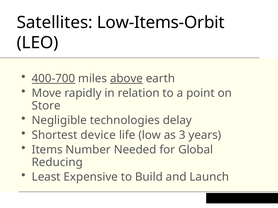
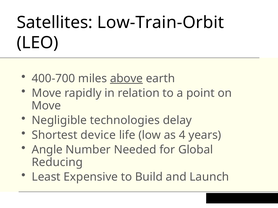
Low-Items-Orbit: Low-Items-Orbit -> Low-Train-Orbit
400-700 underline: present -> none
Store at (46, 106): Store -> Move
3: 3 -> 4
Items: Items -> Angle
